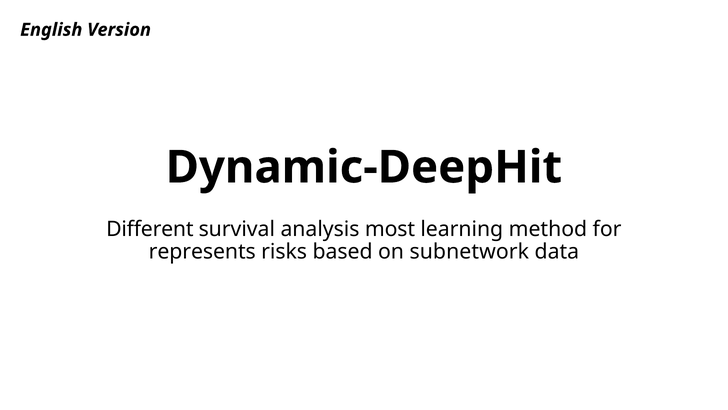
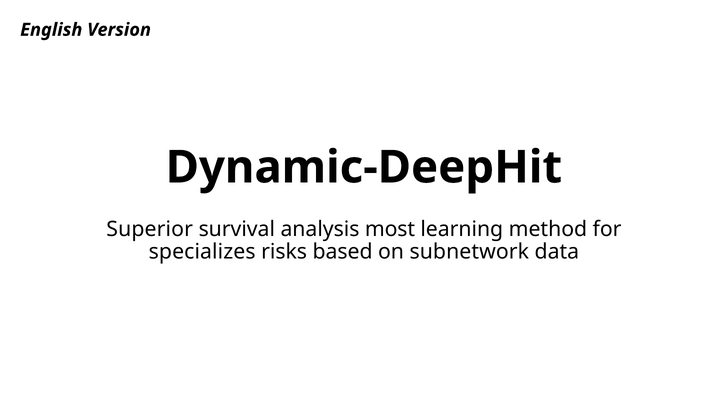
Different: Different -> Superior
represents: represents -> specializes
